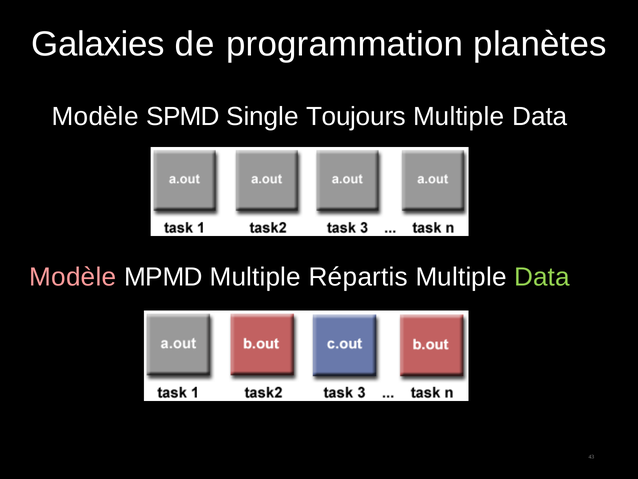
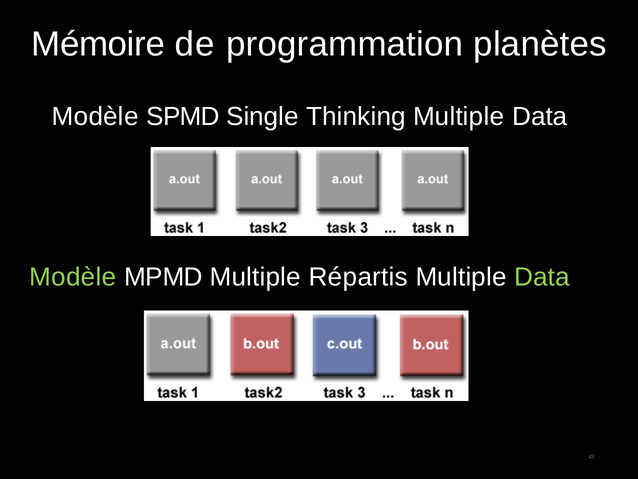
Galaxies: Galaxies -> Mémoire
Toujours: Toujours -> Thinking
Modèle at (73, 277) colour: pink -> light green
